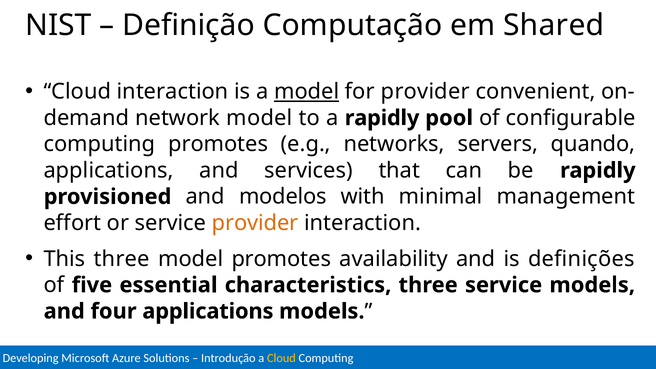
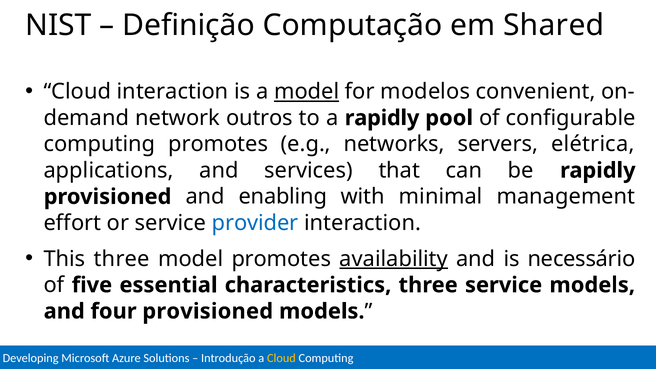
for provider: provider -> modelos
network model: model -> outros
quando: quando -> elétrica
modelos: modelos -> enabling
provider at (255, 223) colour: orange -> blue
availability underline: none -> present
definições: definições -> necessário
four applications: applications -> provisioned
